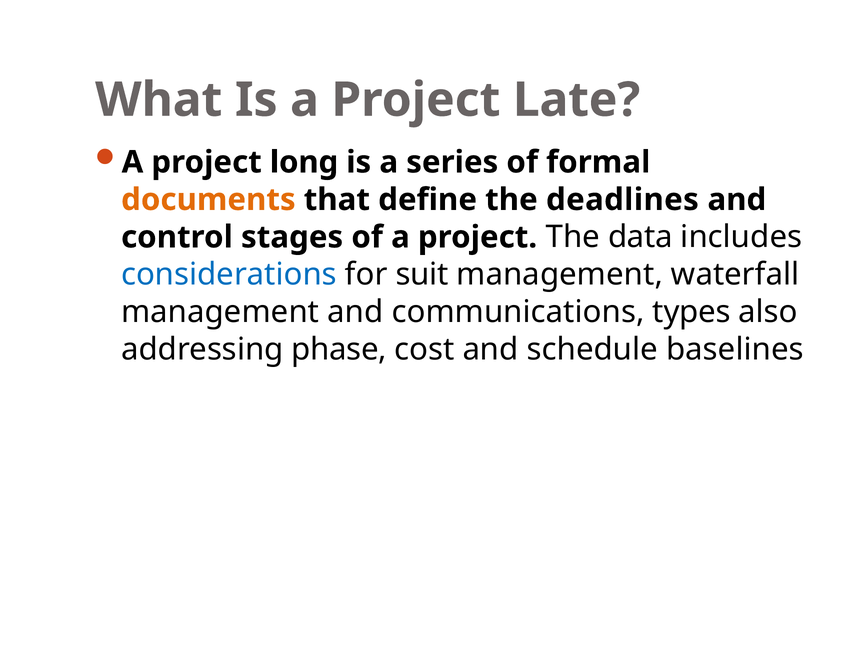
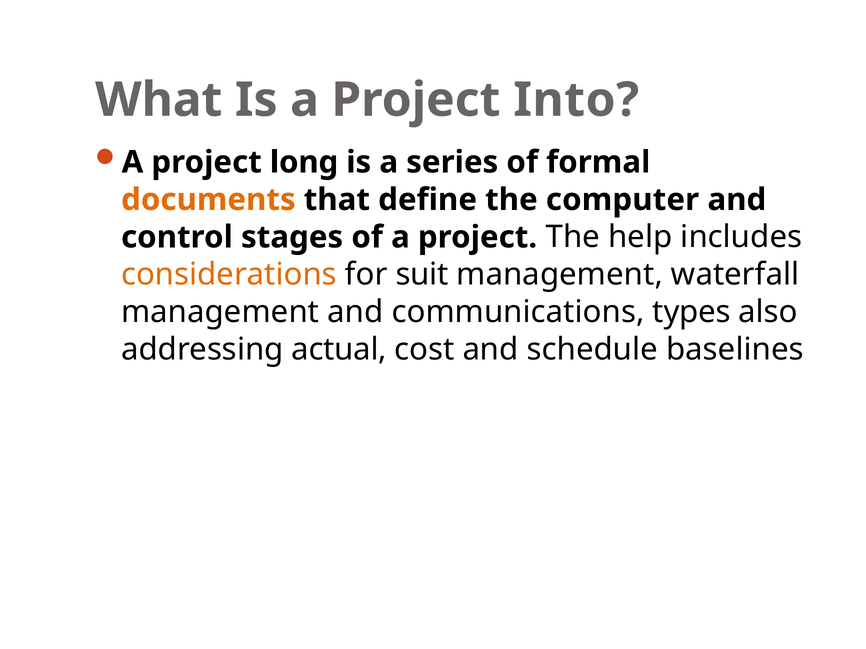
Late: Late -> Into
deadlines: deadlines -> computer
data: data -> help
considerations colour: blue -> orange
phase: phase -> actual
